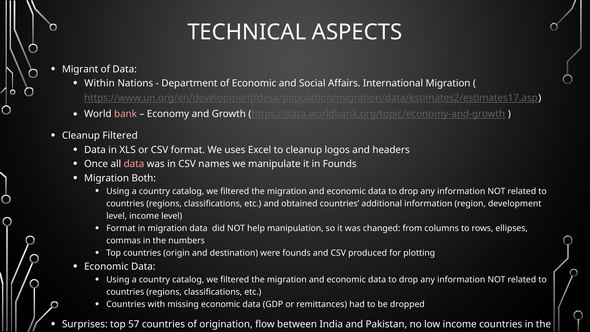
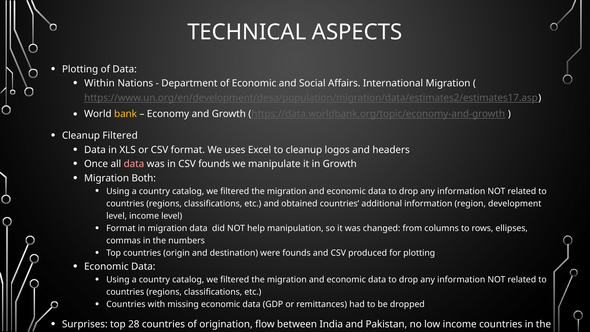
Migrant at (80, 69): Migrant -> Plotting
bank colour: pink -> yellow
CSV names: names -> founds
in Founds: Founds -> Growth
57: 57 -> 28
